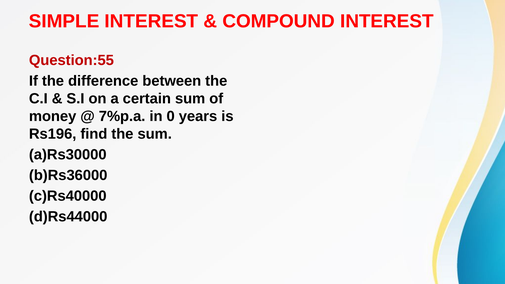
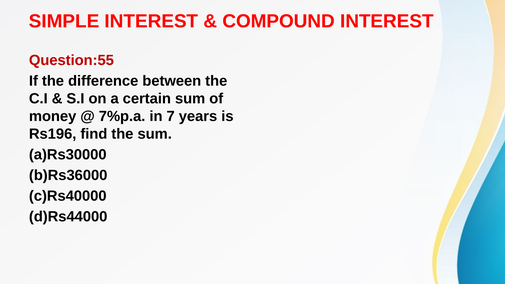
0: 0 -> 7
